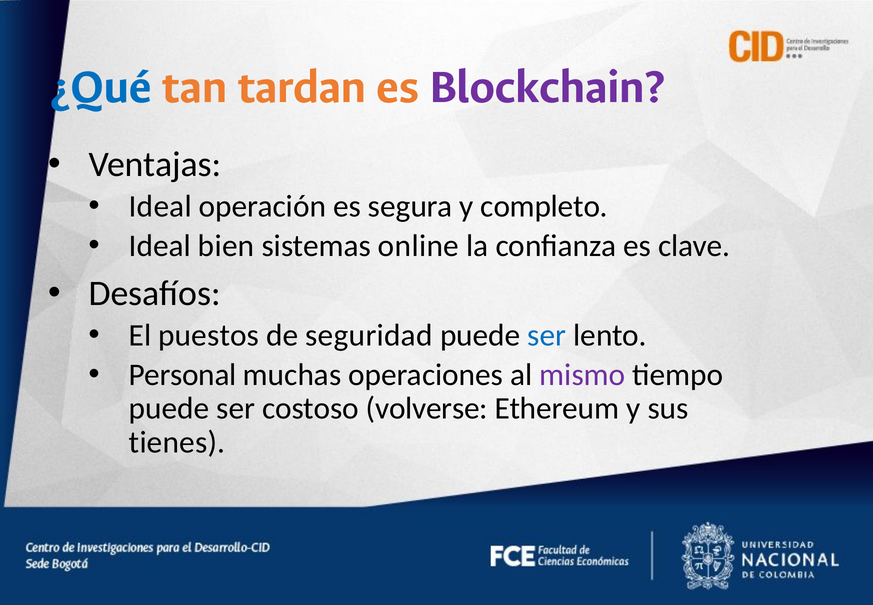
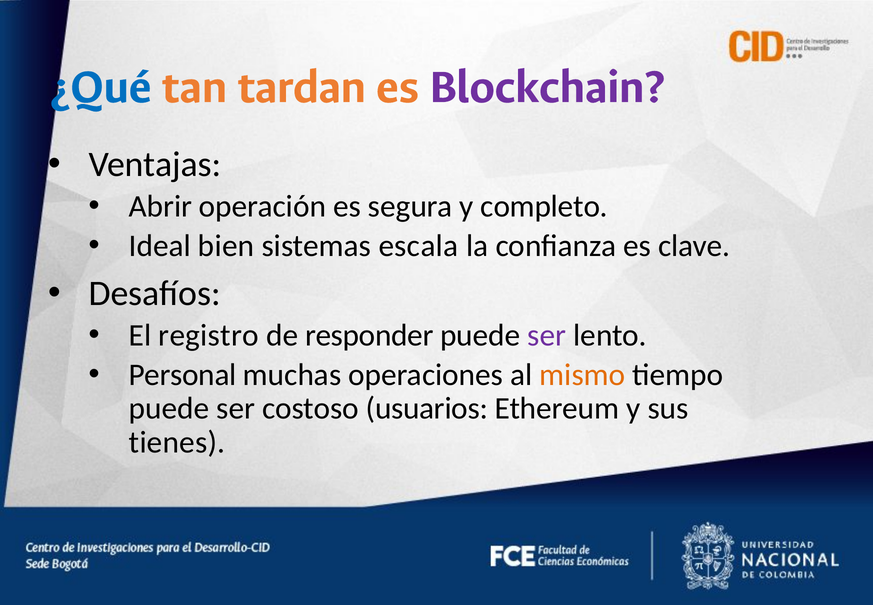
Ideal at (160, 206): Ideal -> Abrir
online: online -> escala
puestos: puestos -> registro
seguridad: seguridad -> responder
ser at (547, 335) colour: blue -> purple
mismo colour: purple -> orange
volverse: volverse -> usuarios
